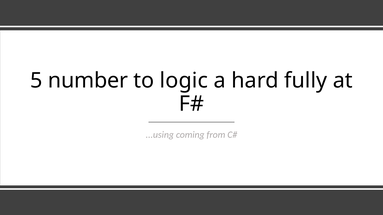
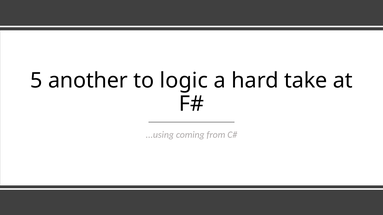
number: number -> another
fully: fully -> take
